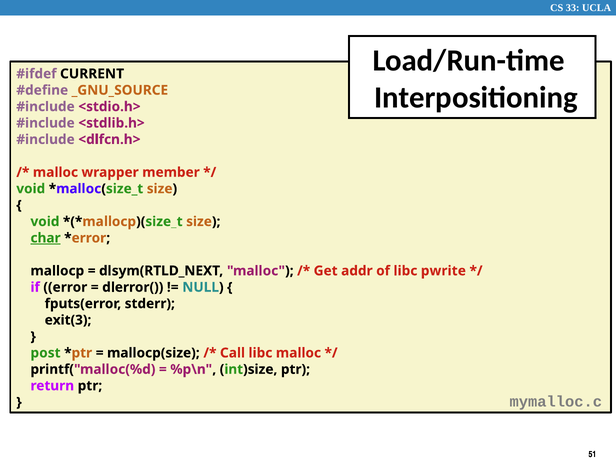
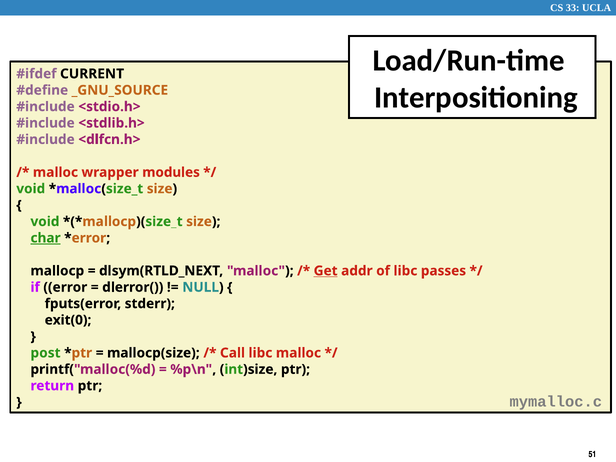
member: member -> modules
Get underline: none -> present
pwrite: pwrite -> passes
exit(3: exit(3 -> exit(0
